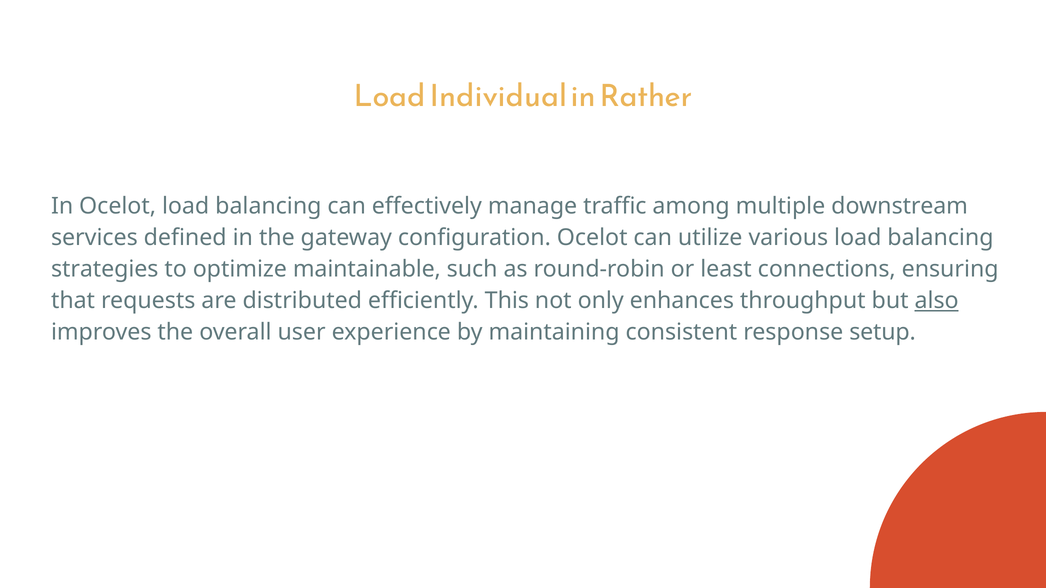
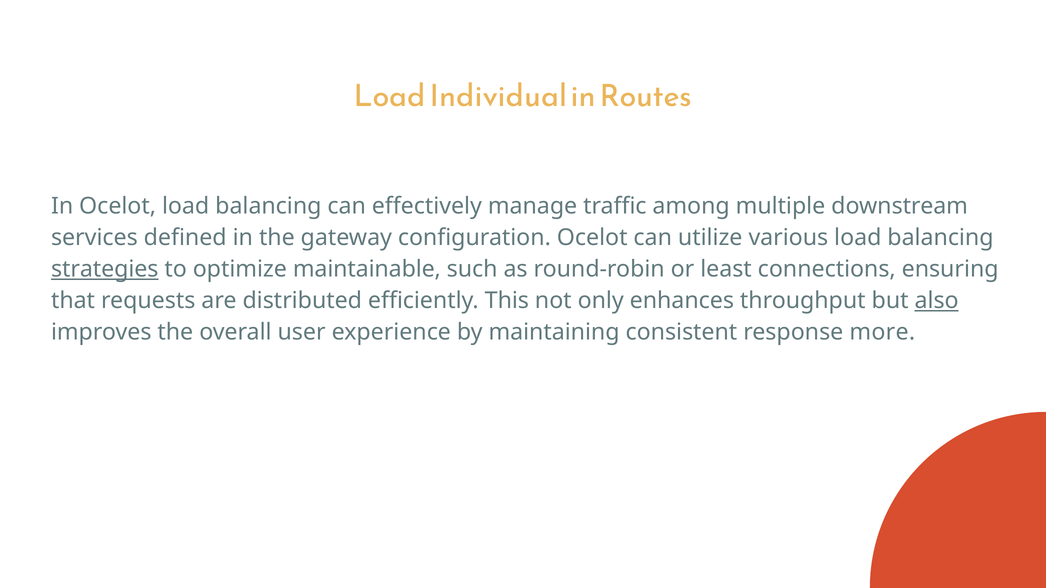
Rather: Rather -> Routes
strategies underline: none -> present
setup: setup -> more
